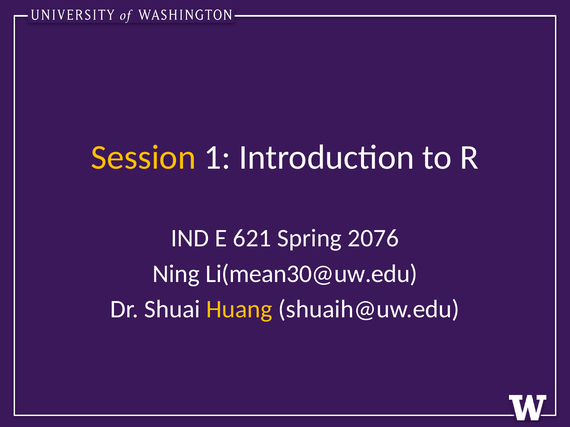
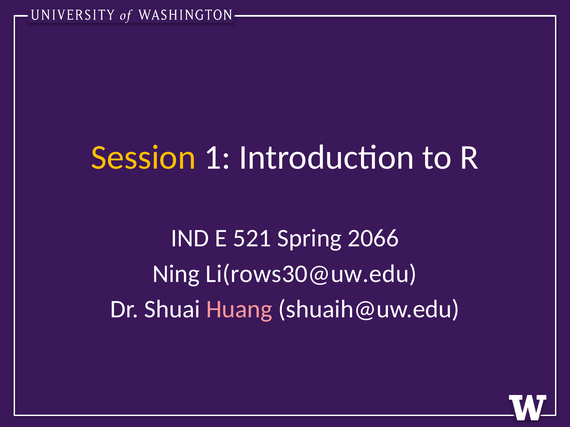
621: 621 -> 521
2076: 2076 -> 2066
Li(mean30@uw.edu: Li(mean30@uw.edu -> Li(rows30@uw.edu
Huang colour: yellow -> pink
